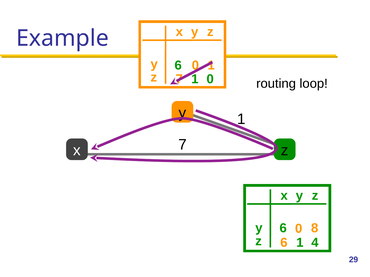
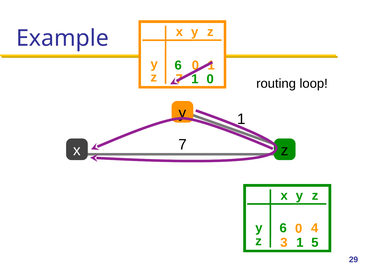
8: 8 -> 4
z 6: 6 -> 3
4: 4 -> 5
